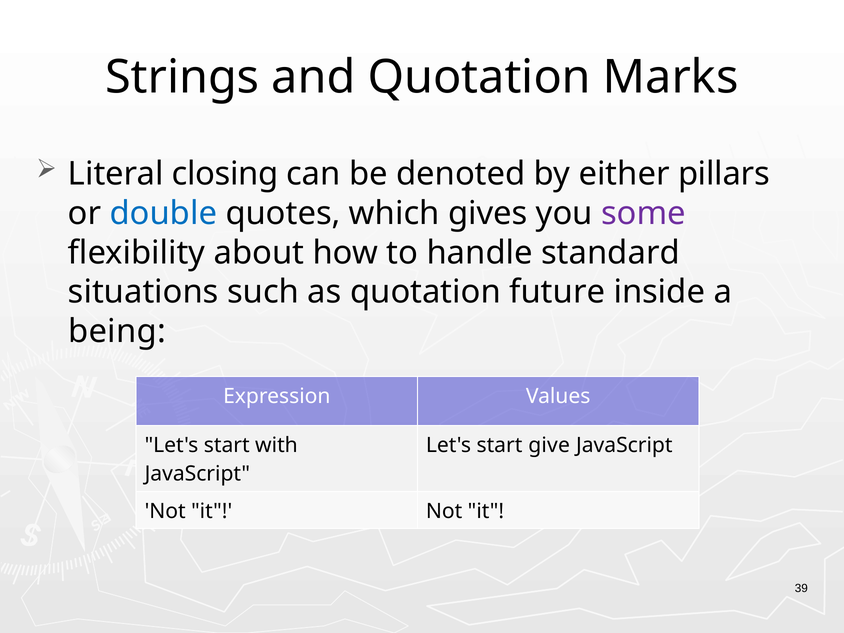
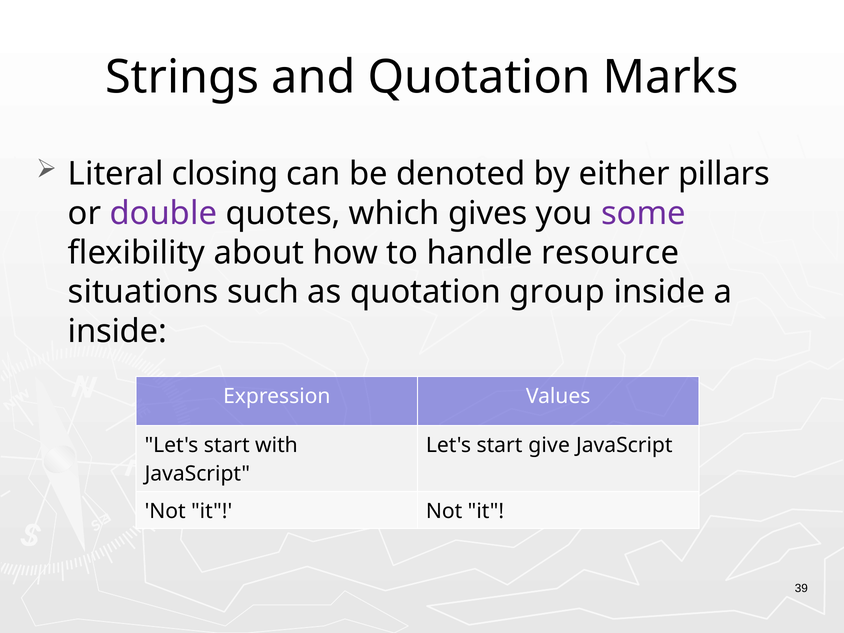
double colour: blue -> purple
standard: standard -> resource
future: future -> group
being at (117, 332): being -> inside
